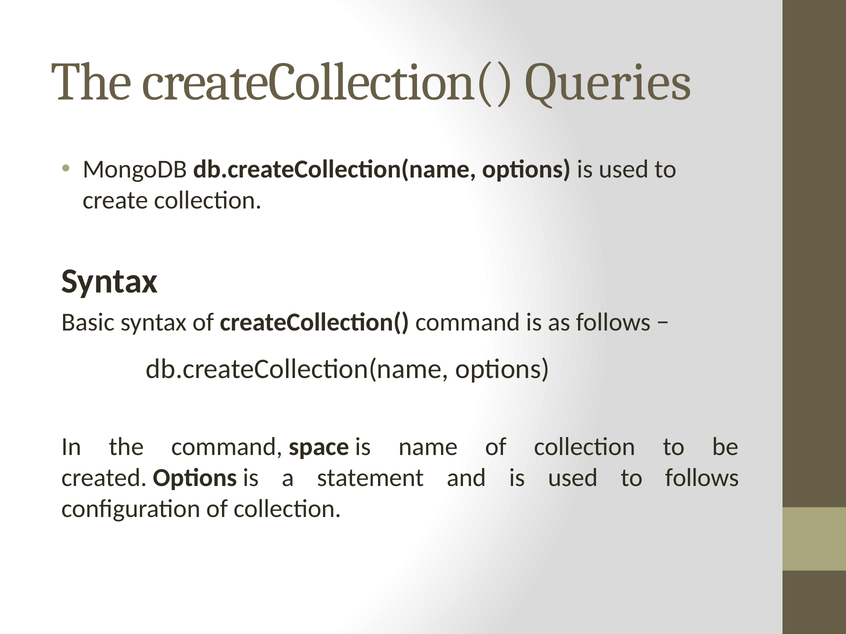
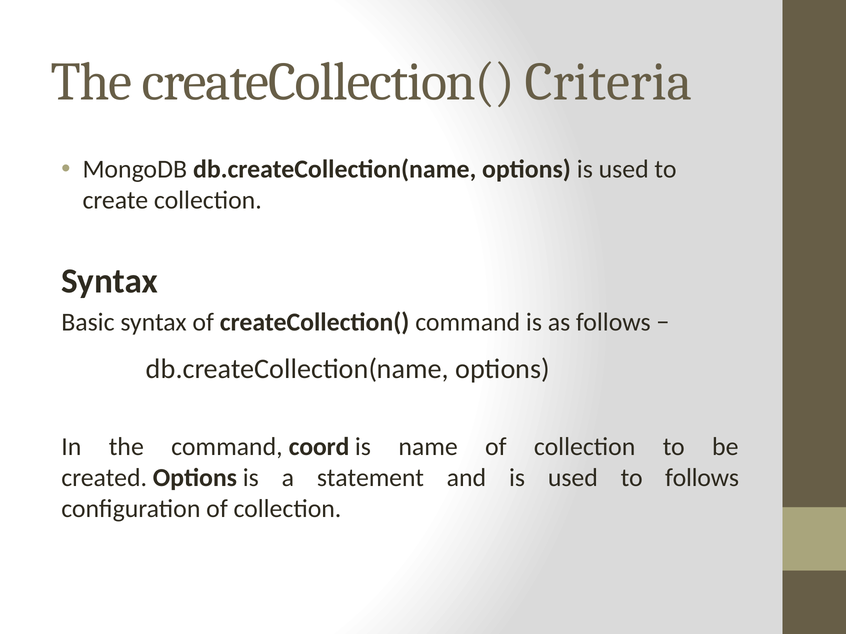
Queries: Queries -> Criteria
space: space -> coord
